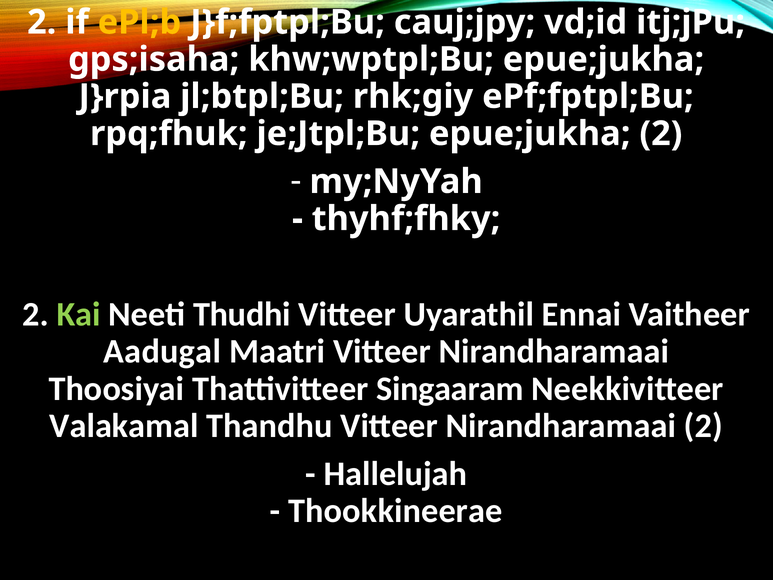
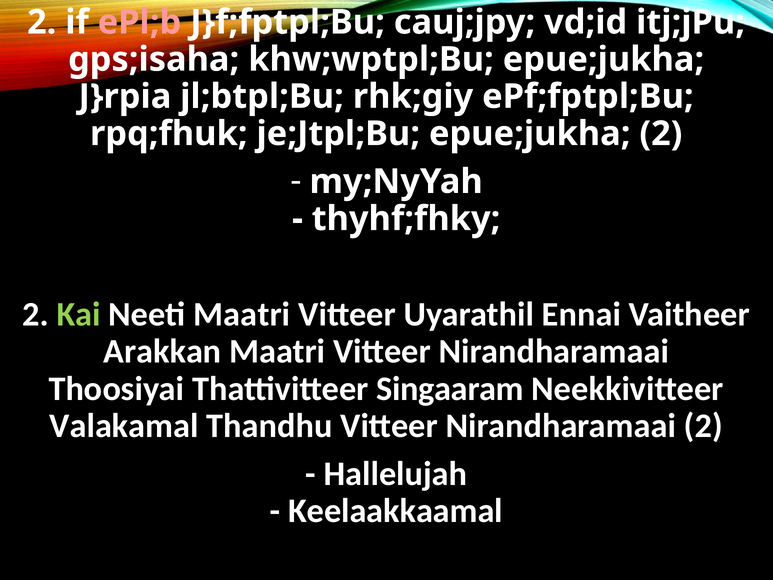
ePl;b colour: yellow -> pink
Neeti Thudhi: Thudhi -> Maatri
Aadugal: Aadugal -> Arakkan
Thookkineerae: Thookkineerae -> Keelaakkaamal
